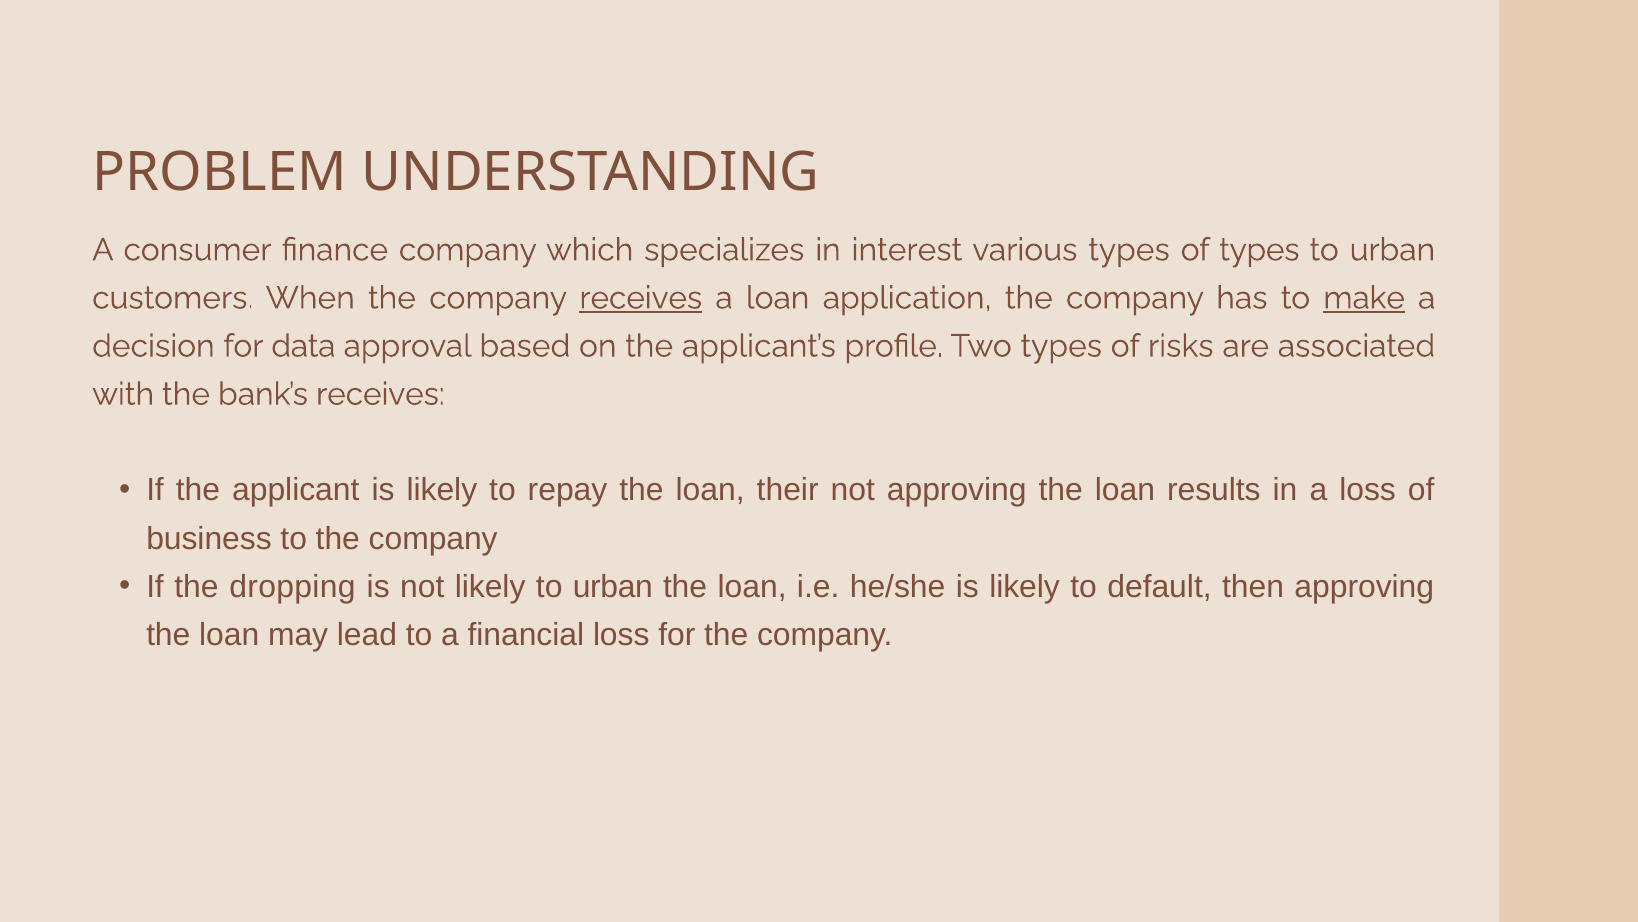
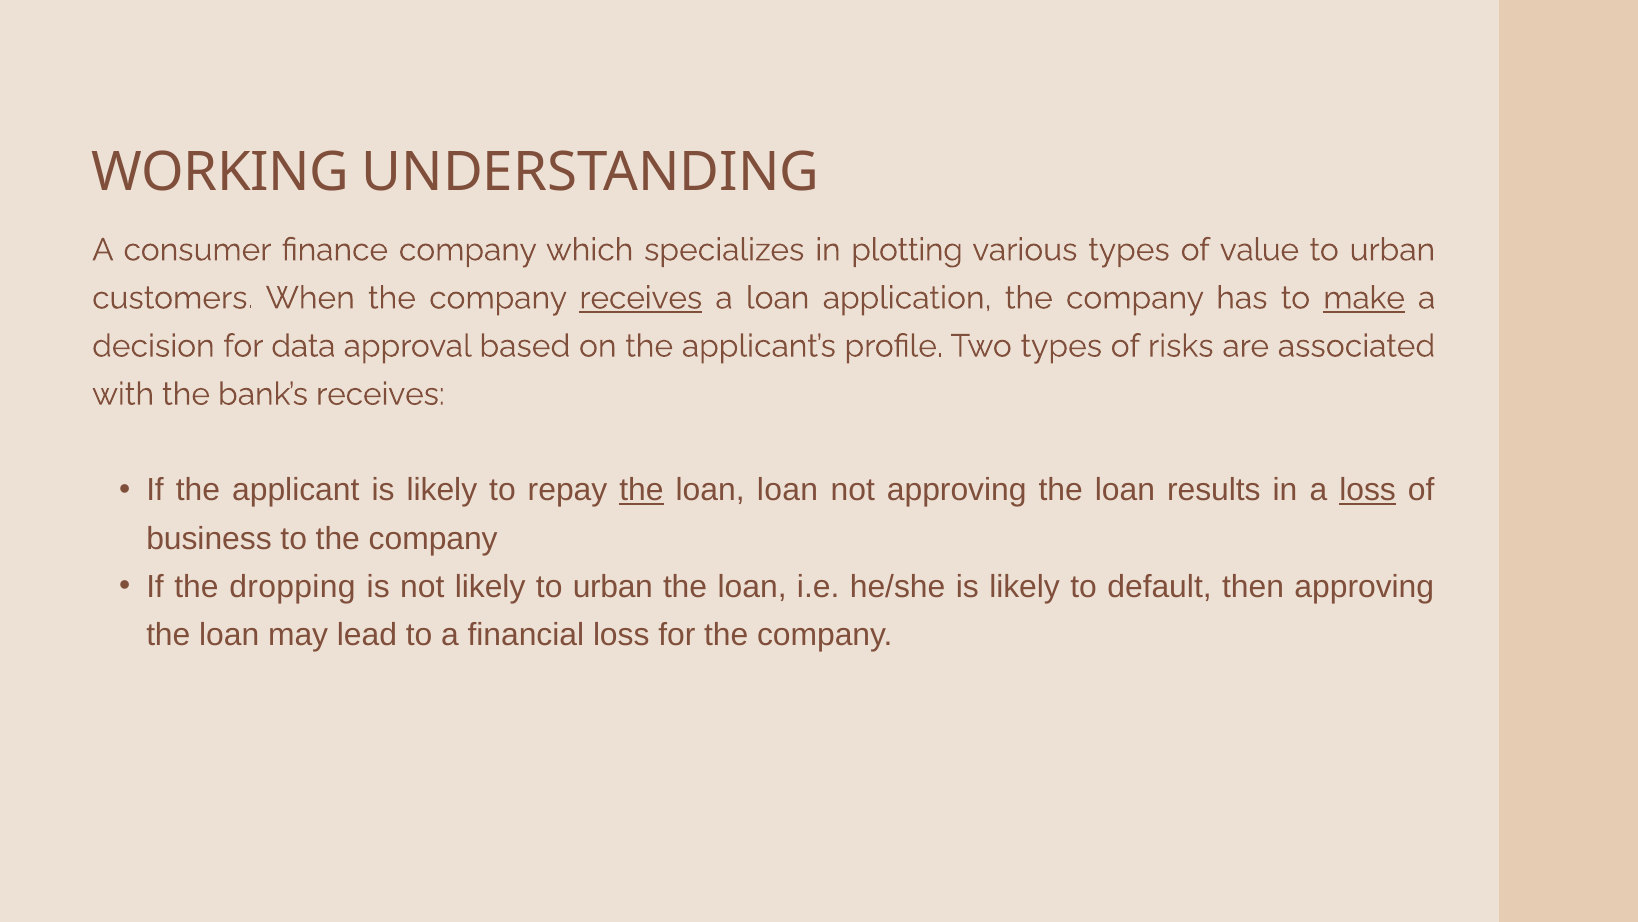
PROBLEM: PROBLEM -> WORKING
interest: interest -> plotting
of types: types -> value
the at (642, 490) underline: none -> present
loan their: their -> loan
loss at (1368, 490) underline: none -> present
